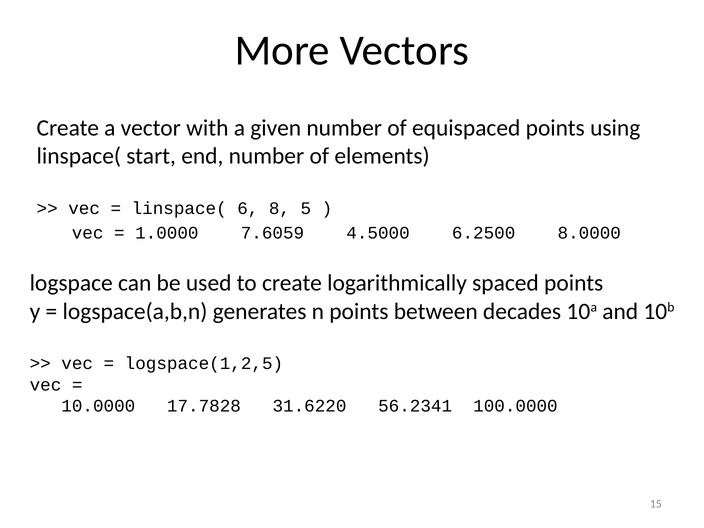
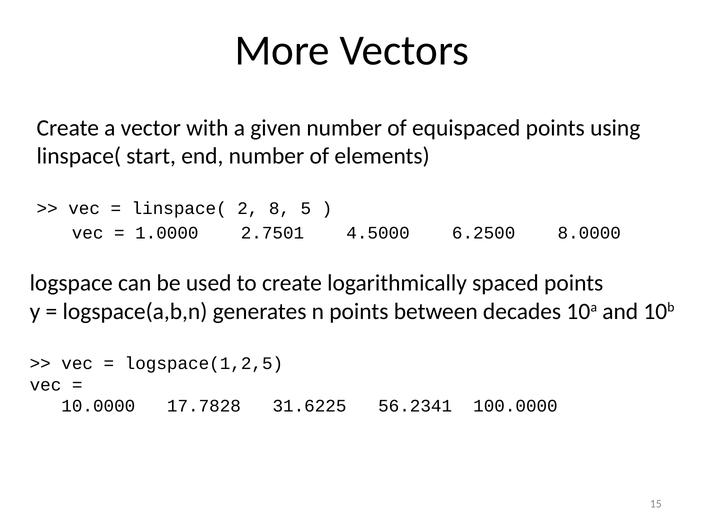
6: 6 -> 2
7.6059: 7.6059 -> 2.7501
31.6220: 31.6220 -> 31.6225
